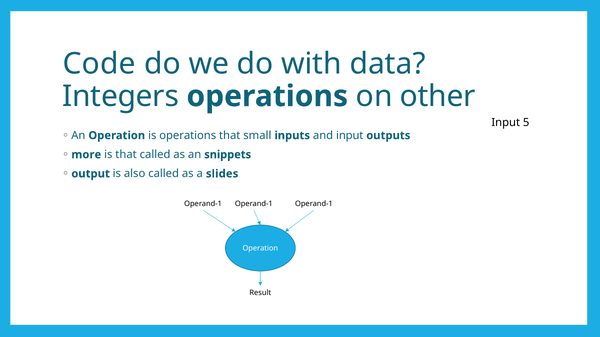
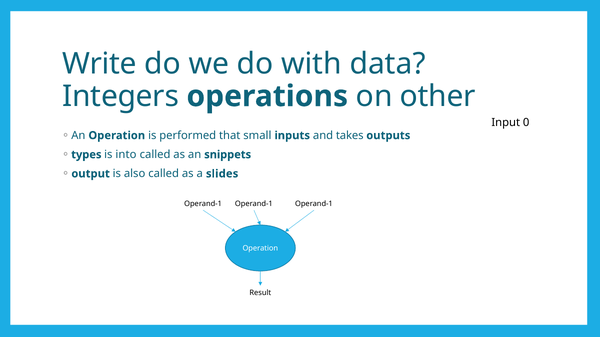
Code: Code -> Write
5: 5 -> 0
is operations: operations -> performed
and input: input -> takes
more: more -> types
is that: that -> into
